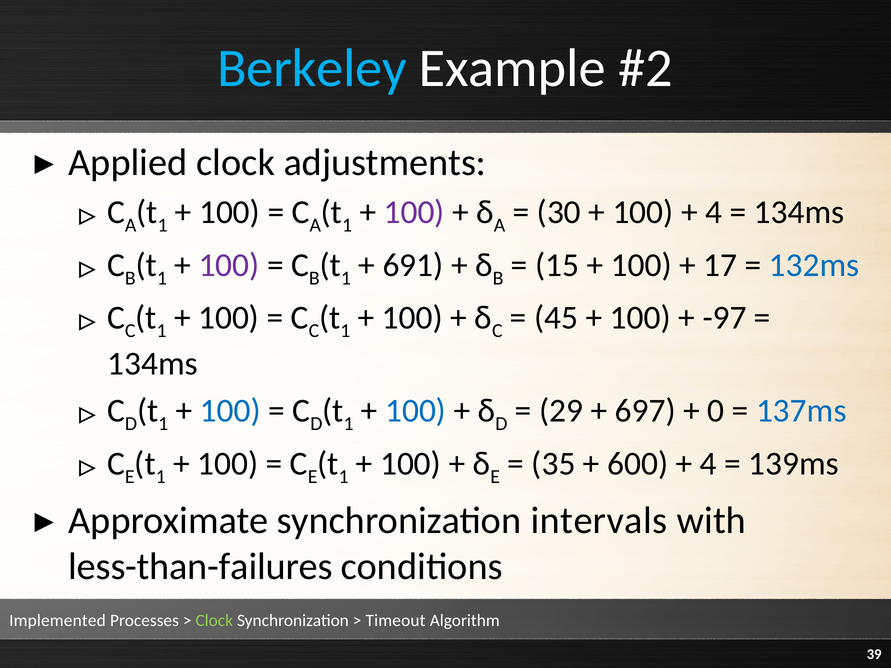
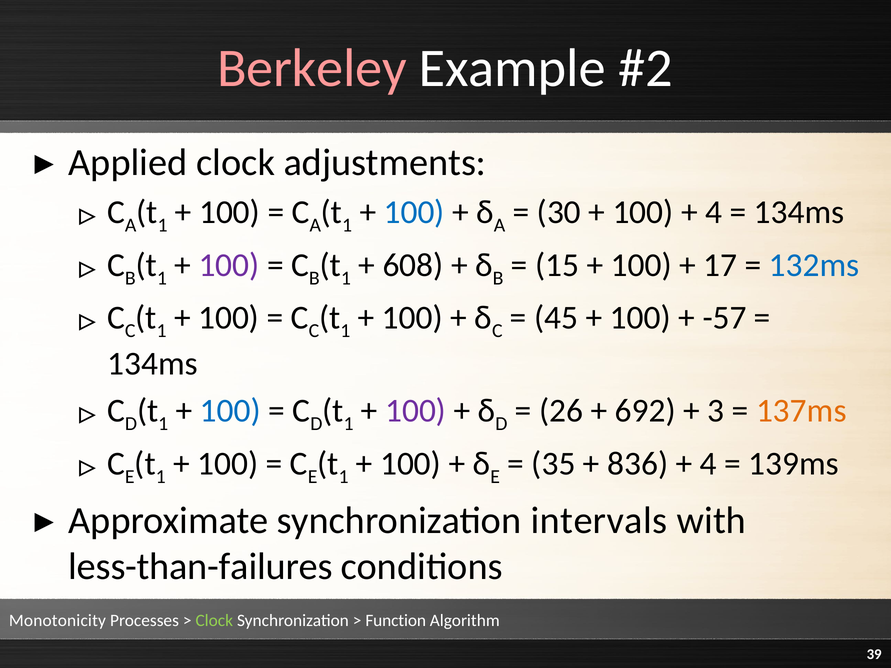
Berkeley colour: light blue -> pink
100 at (414, 212) colour: purple -> blue
691: 691 -> 608
-97: -97 -> -57
100 at (416, 411) colour: blue -> purple
29: 29 -> 26
697: 697 -> 692
0: 0 -> 3
137ms colour: blue -> orange
600: 600 -> 836
Implemented: Implemented -> Monotonicity
Timeout: Timeout -> Function
